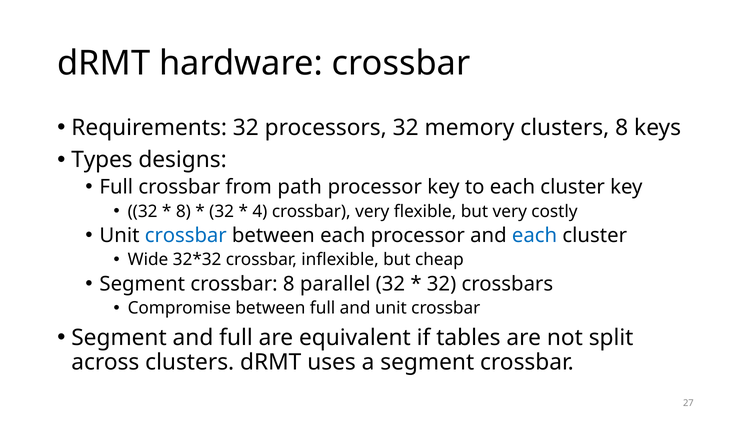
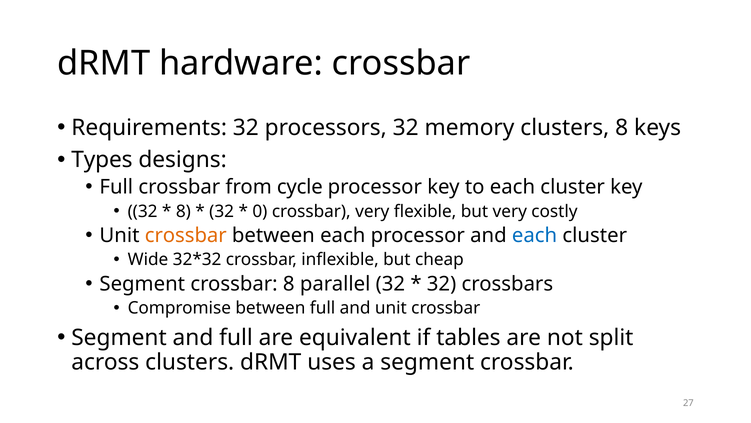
path: path -> cycle
4: 4 -> 0
crossbar at (186, 235) colour: blue -> orange
